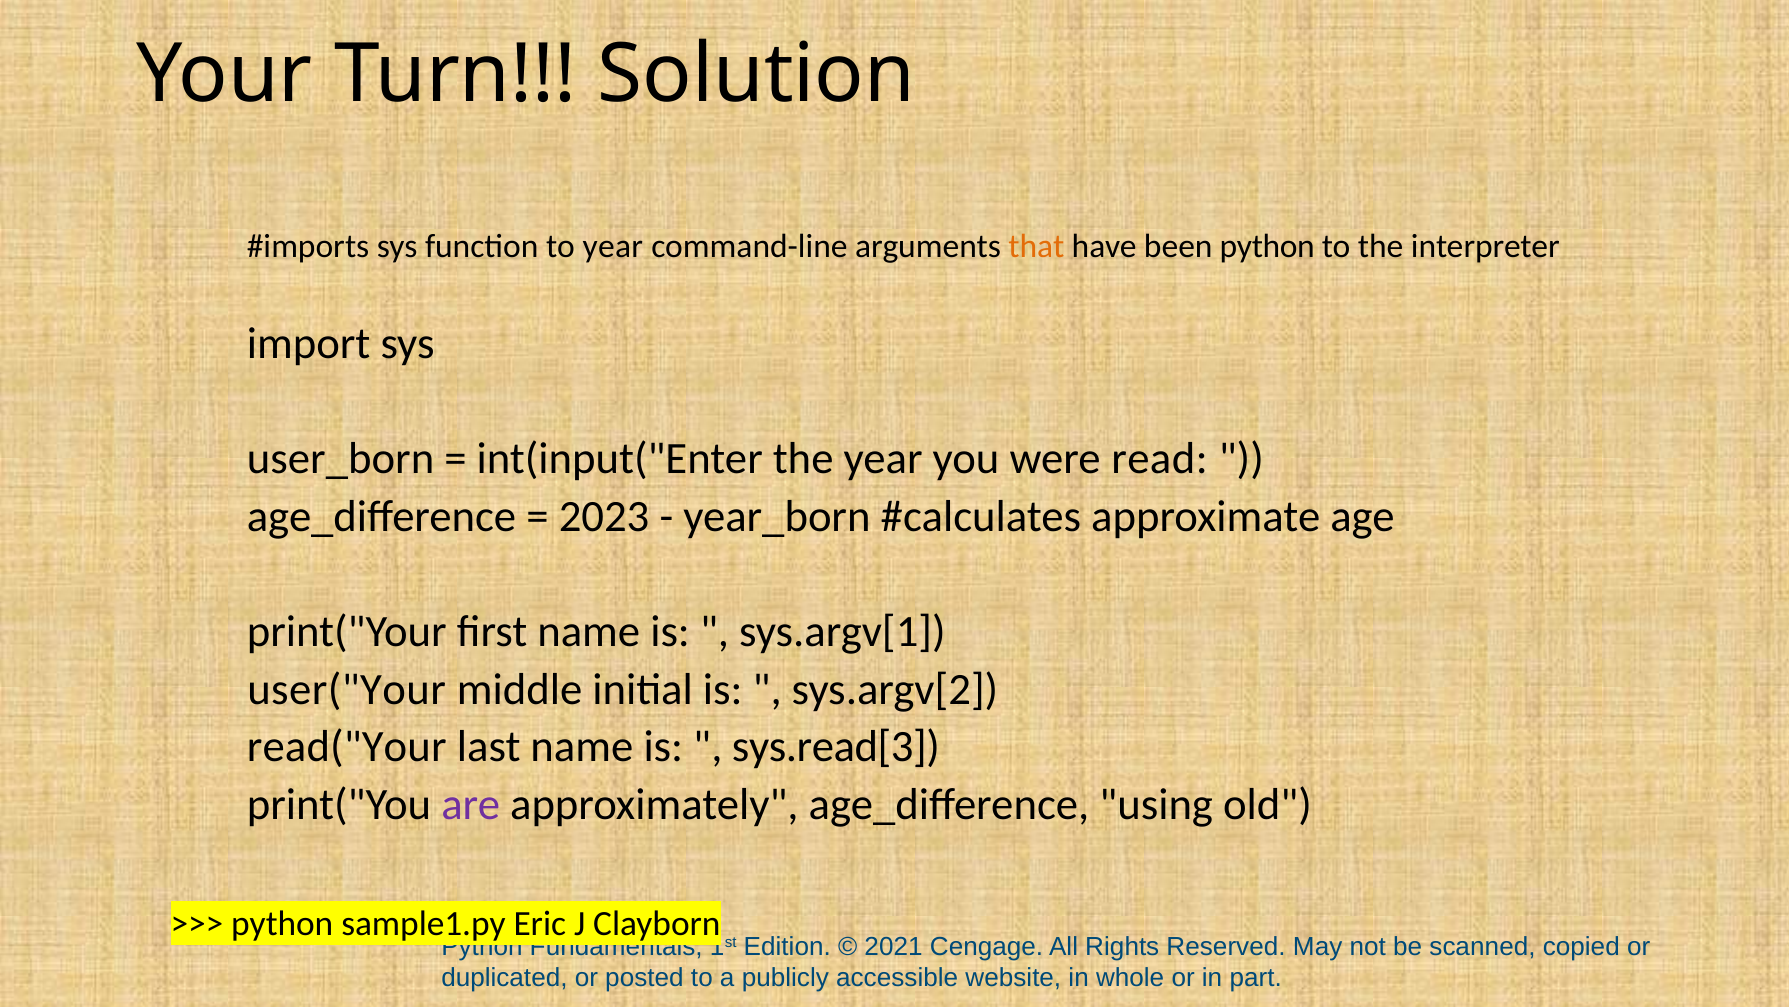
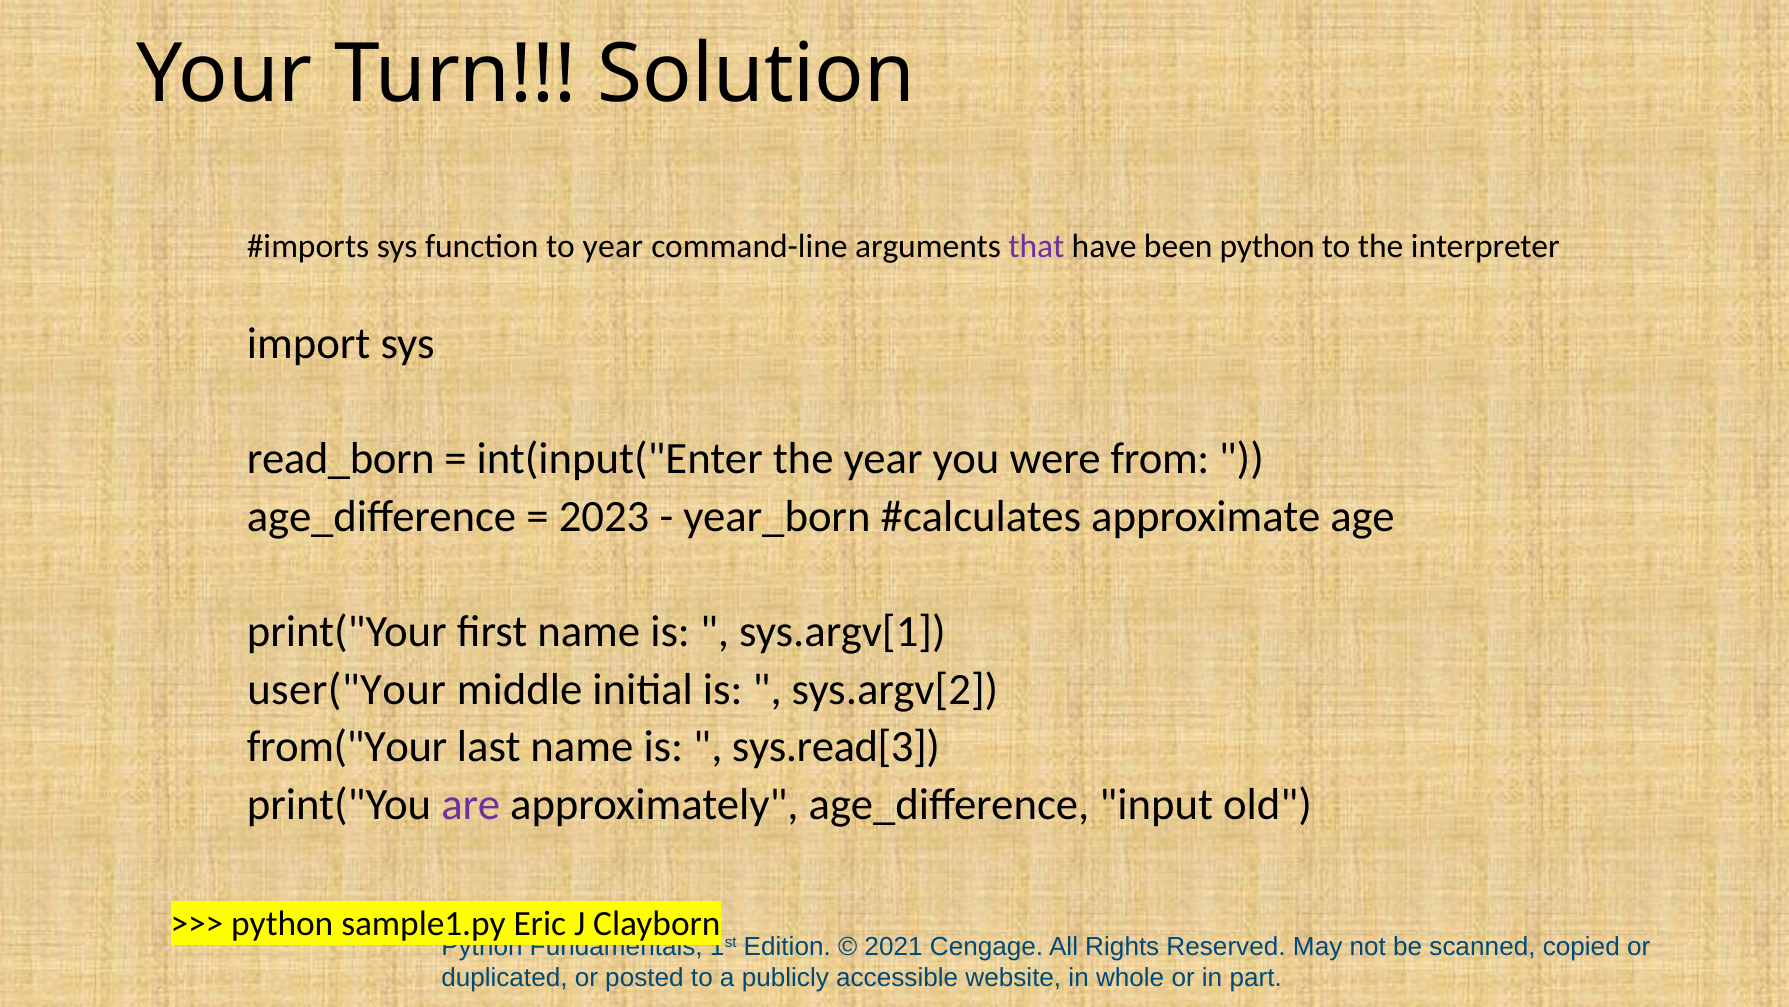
that colour: orange -> purple
user_born: user_born -> read_born
read: read -> from
read("Your: read("Your -> from("Your
using: using -> input
